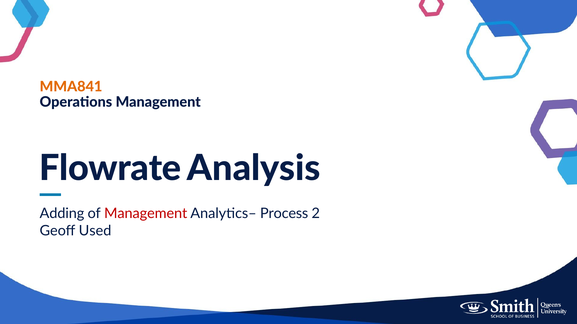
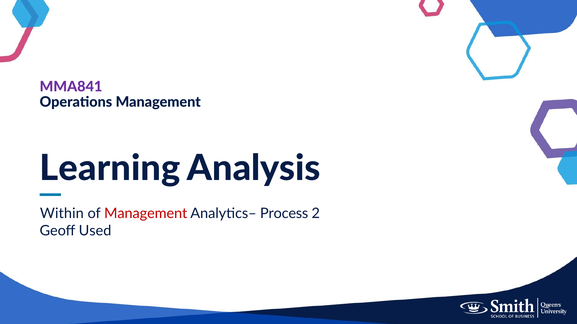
MMA841 colour: orange -> purple
Flowrate: Flowrate -> Learning
Adding: Adding -> Within
